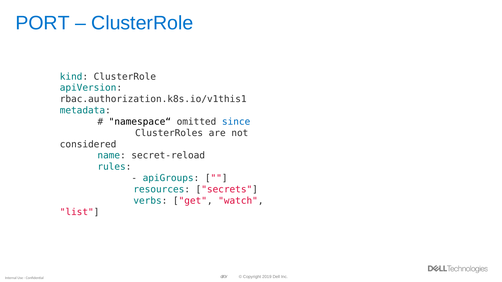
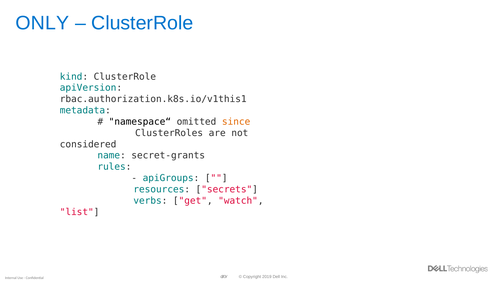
PORT: PORT -> ONLY
since colour: blue -> orange
secret-reload: secret-reload -> secret-grants
